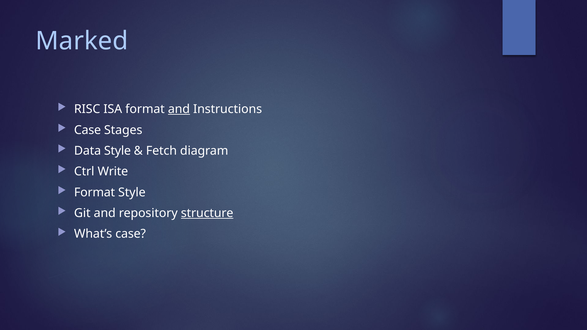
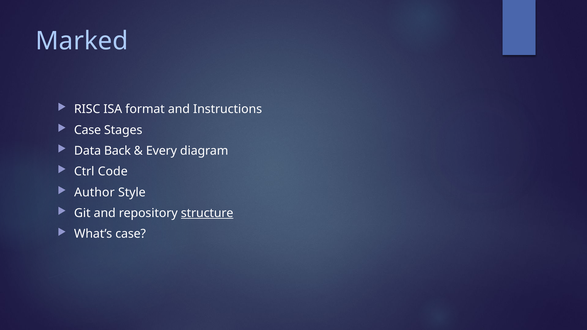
and at (179, 109) underline: present -> none
Data Style: Style -> Back
Fetch: Fetch -> Every
Write: Write -> Code
Format at (95, 192): Format -> Author
